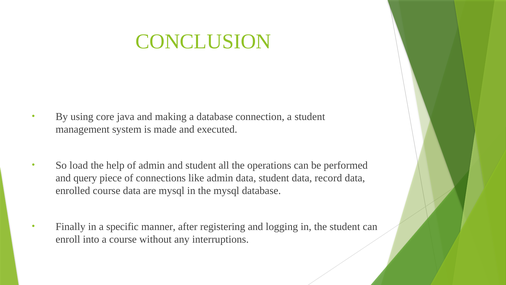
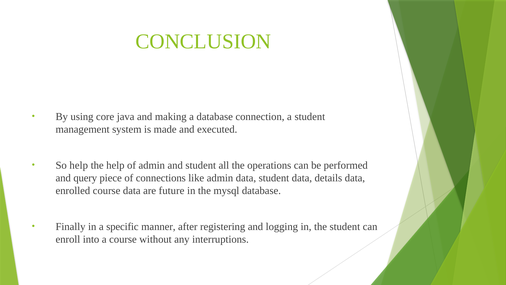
So load: load -> help
record: record -> details
are mysql: mysql -> future
